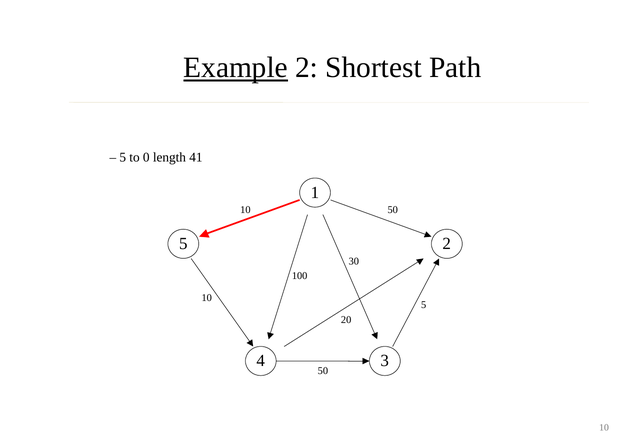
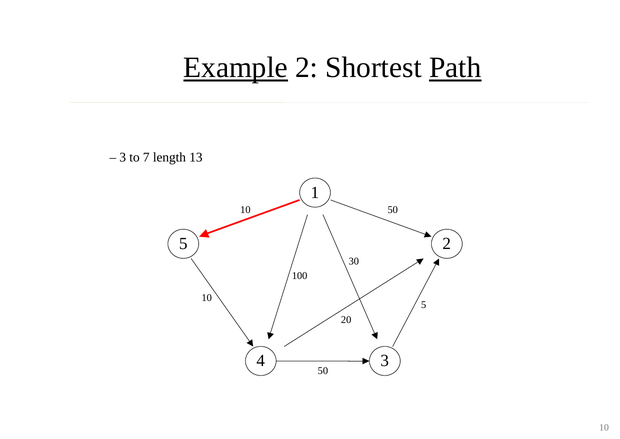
Path underline: none -> present
5 at (123, 157): 5 -> 3
0: 0 -> 7
41: 41 -> 13
